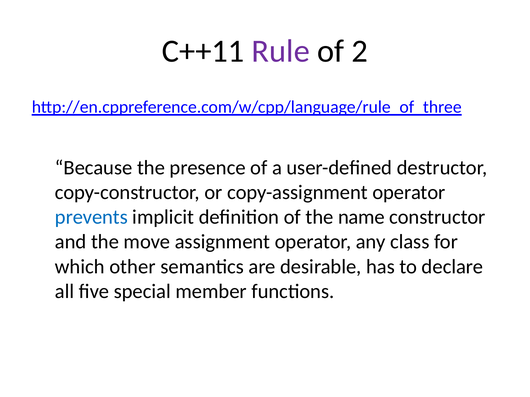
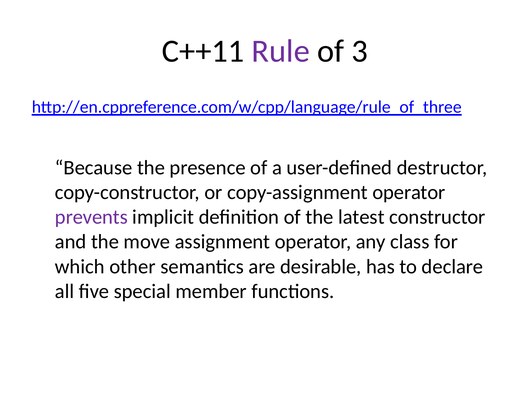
2: 2 -> 3
prevents colour: blue -> purple
name: name -> latest
